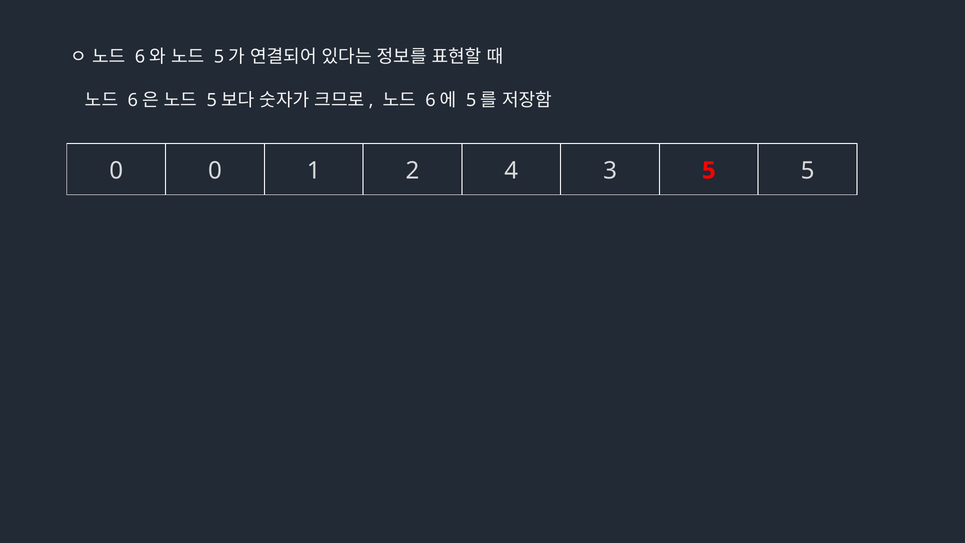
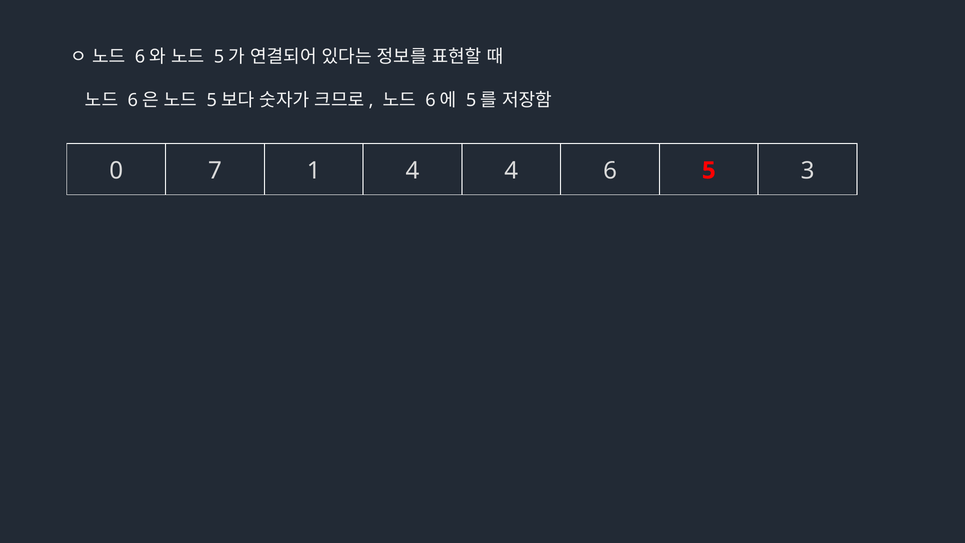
0 0: 0 -> 7
1 2: 2 -> 4
3: 3 -> 6
5 5: 5 -> 3
